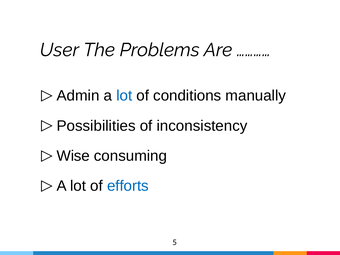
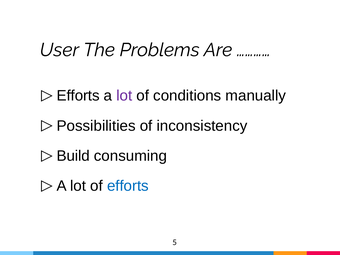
Admin at (78, 96): Admin -> Efforts
lot at (124, 96) colour: blue -> purple
Wise: Wise -> Build
